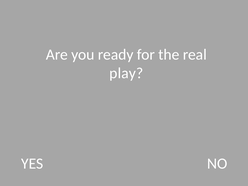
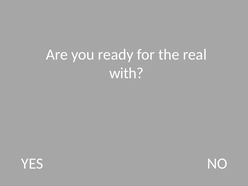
play: play -> with
